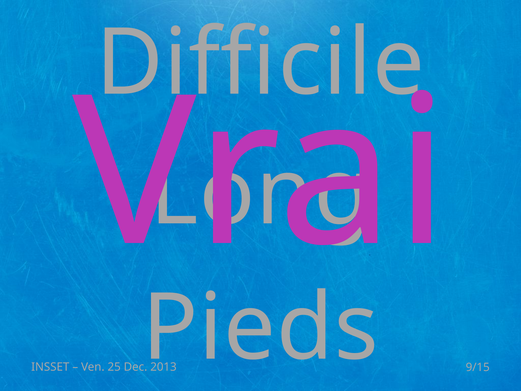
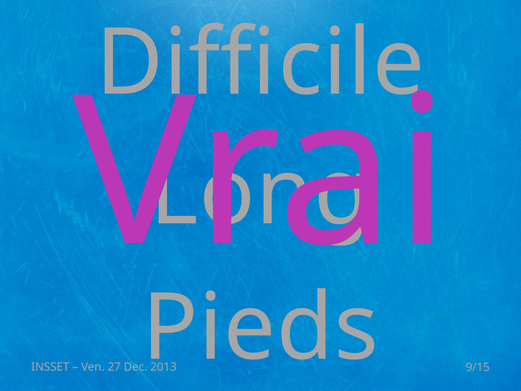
25: 25 -> 27
